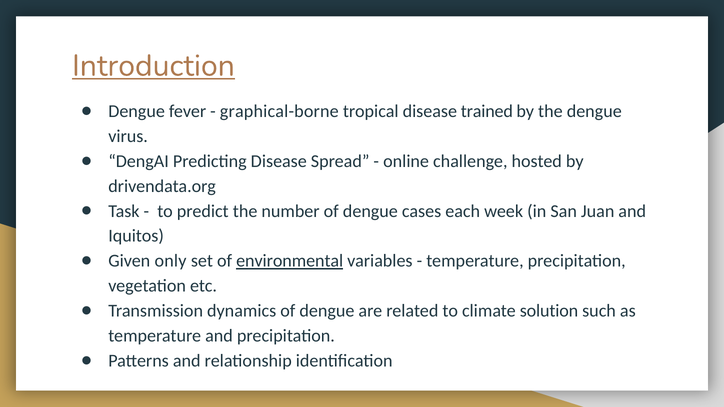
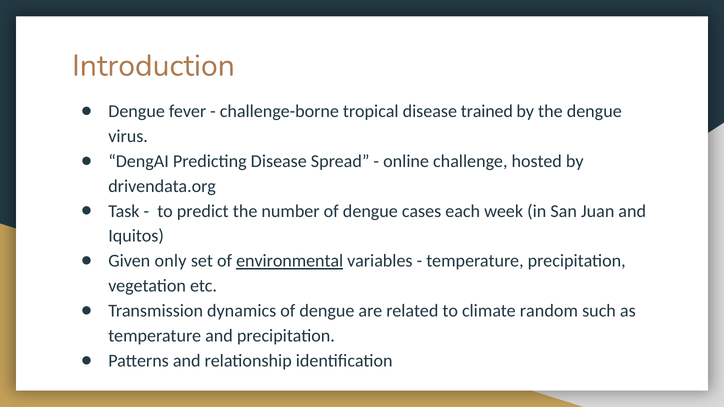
Introduction underline: present -> none
graphical-borne: graphical-borne -> challenge-borne
solution: solution -> random
